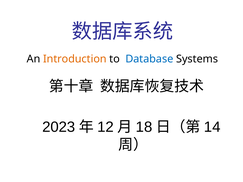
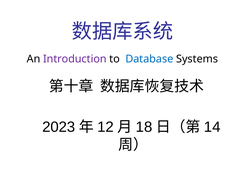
Introduction colour: orange -> purple
